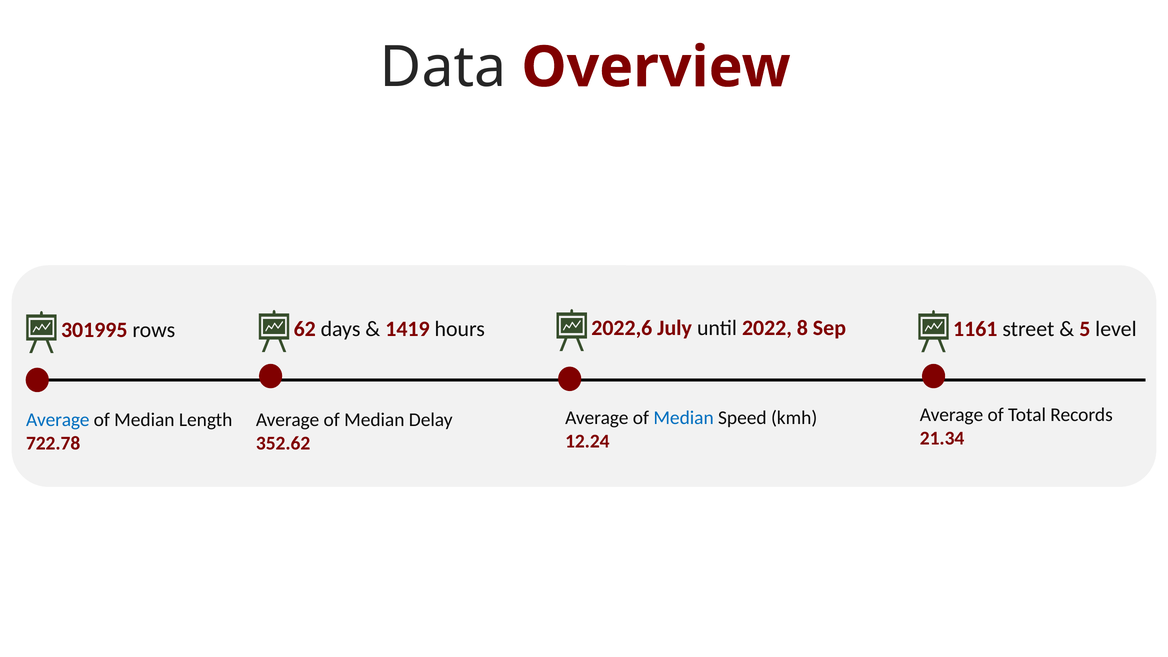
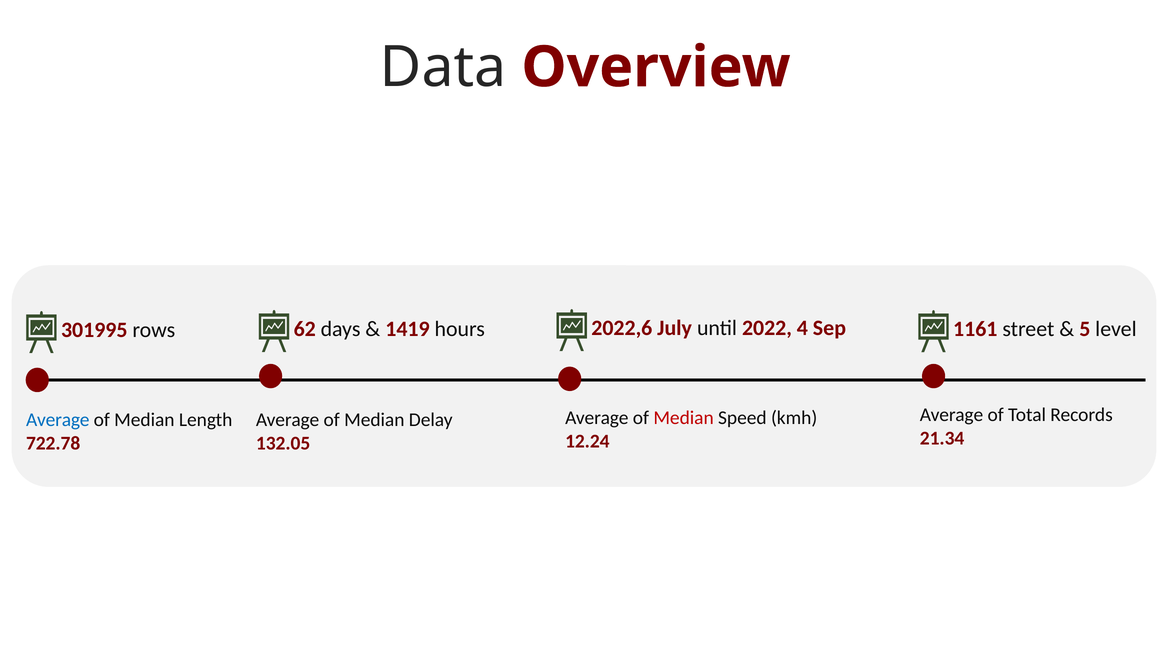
8: 8 -> 4
Median at (684, 418) colour: blue -> red
352.62: 352.62 -> 132.05
